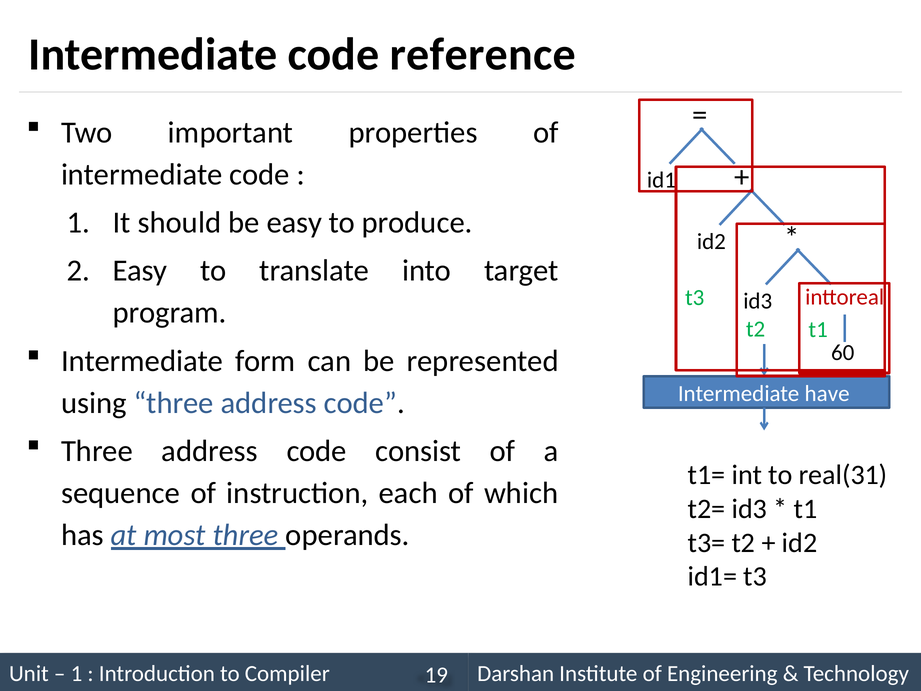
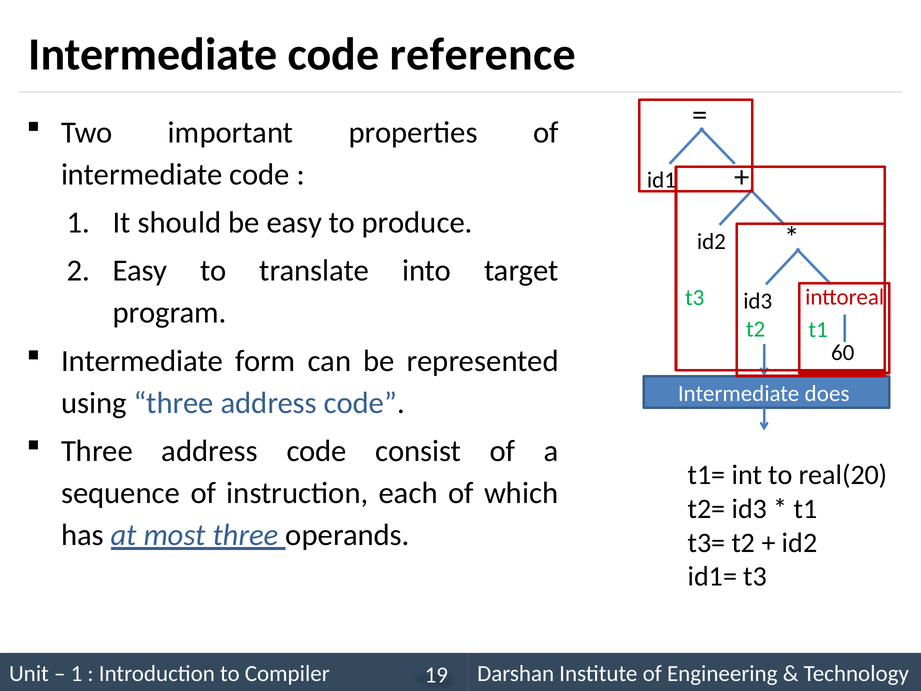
have: have -> does
real(31: real(31 -> real(20
